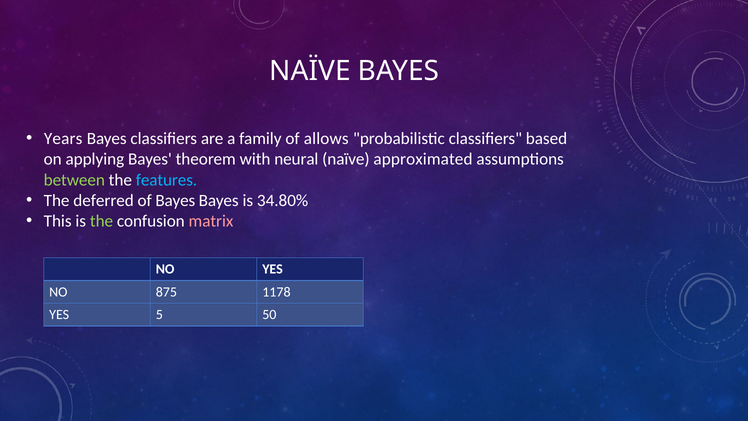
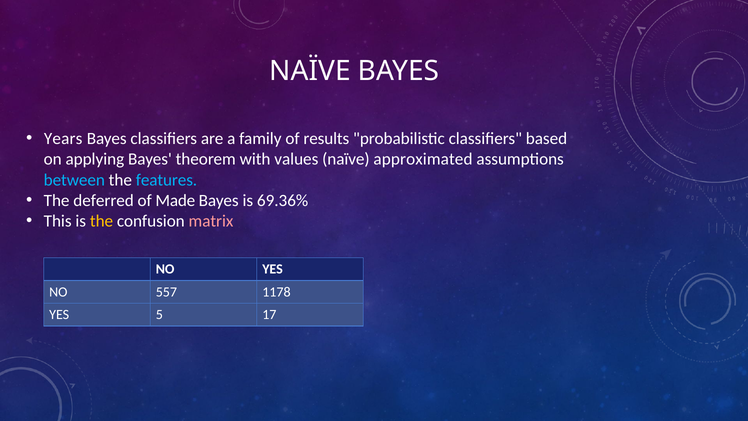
allows: allows -> results
neural: neural -> values
between colour: light green -> light blue
of Bayes: Bayes -> Made
34.80%: 34.80% -> 69.36%
the at (102, 221) colour: light green -> yellow
875: 875 -> 557
50: 50 -> 17
